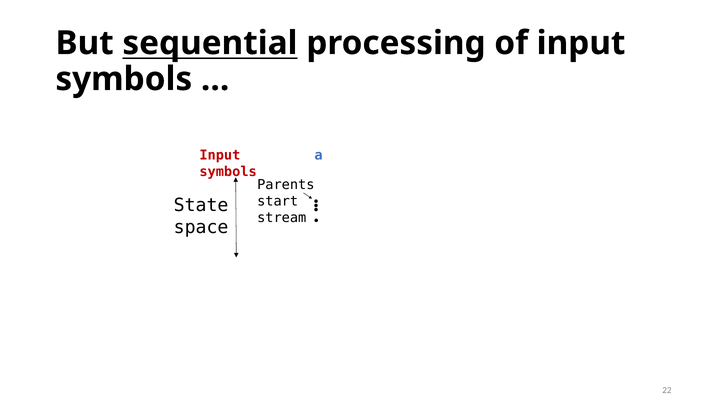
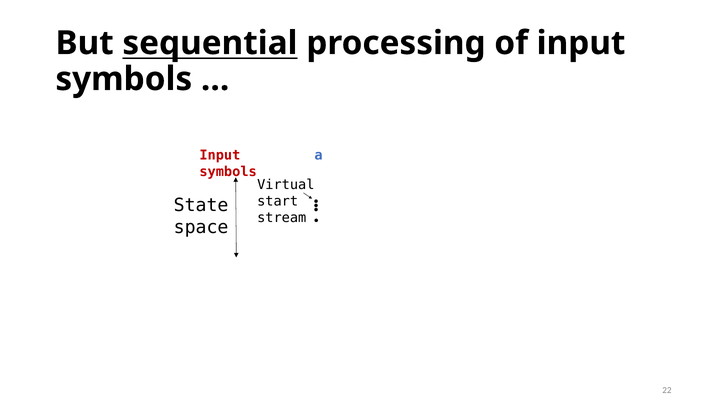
Parents: Parents -> Virtual
